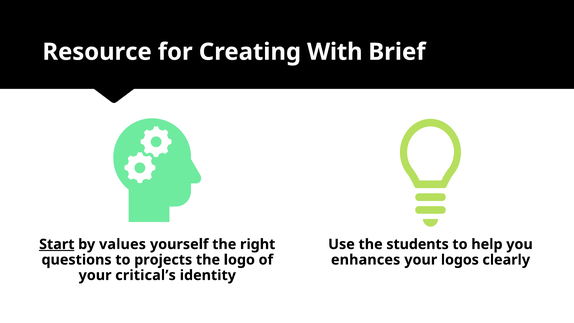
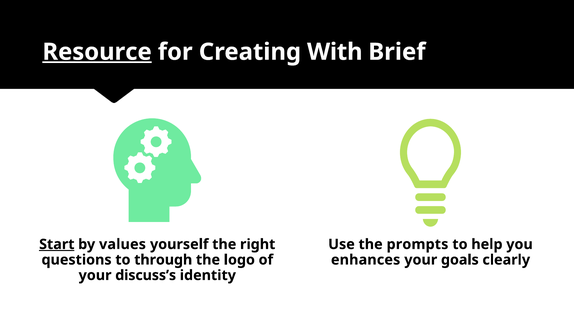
Resource underline: none -> present
students: students -> prompts
projects: projects -> through
logos: logos -> goals
critical’s: critical’s -> discuss’s
